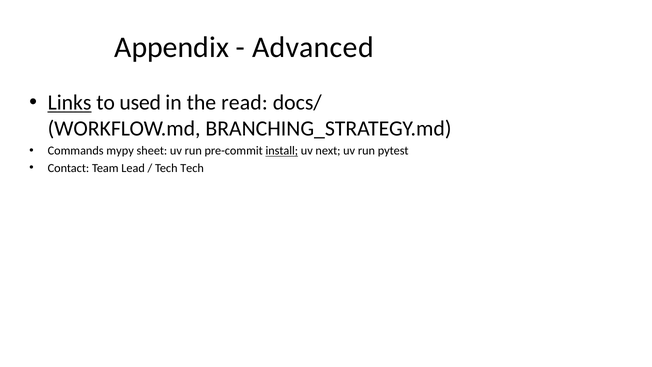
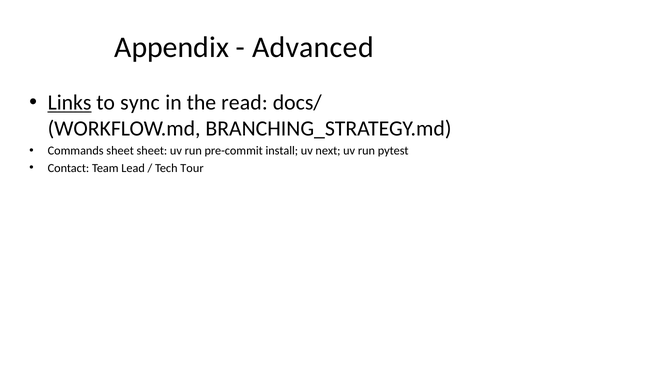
used: used -> sync
Commands mypy: mypy -> sheet
install underline: present -> none
Tech Tech: Tech -> Tour
